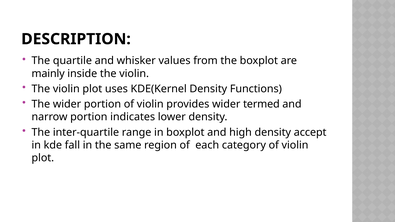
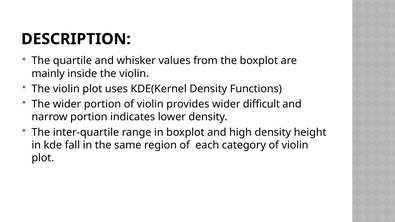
termed: termed -> difficult
accept: accept -> height
